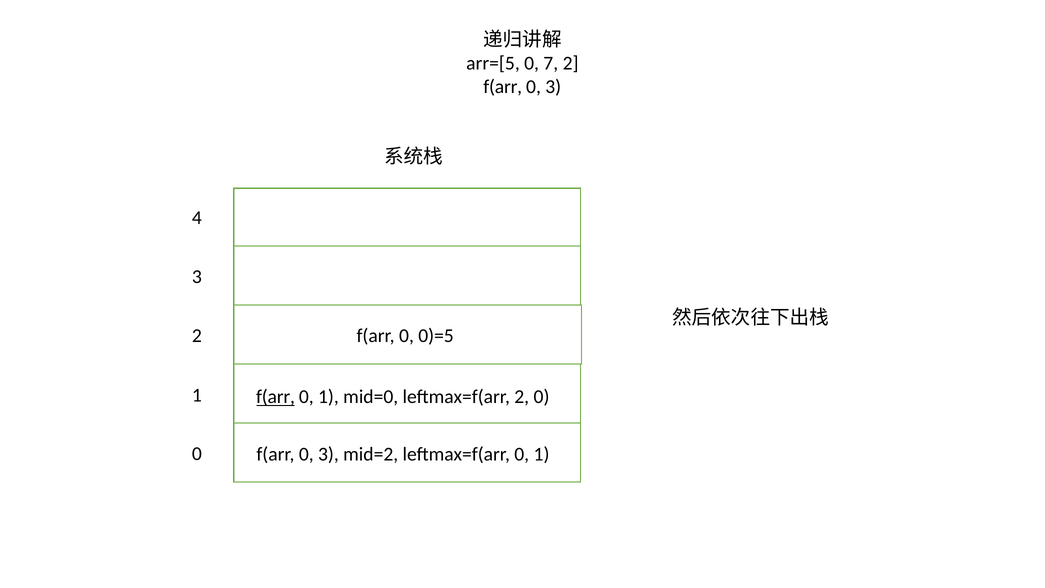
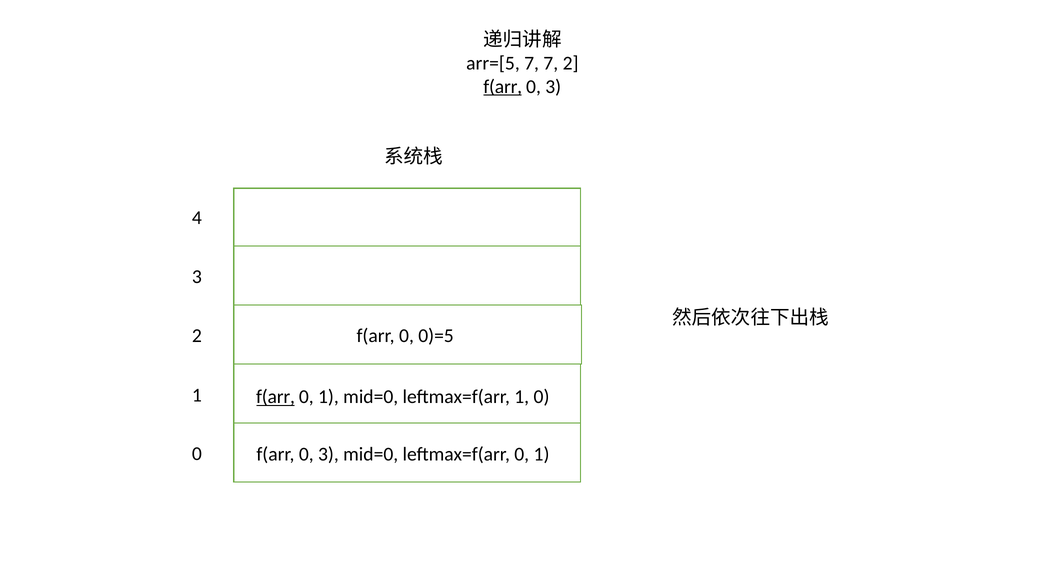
arr=[5 0: 0 -> 7
f(arr at (503, 87) underline: none -> present
leftmax=f(arr 2: 2 -> 1
3 mid=2: mid=2 -> mid=0
